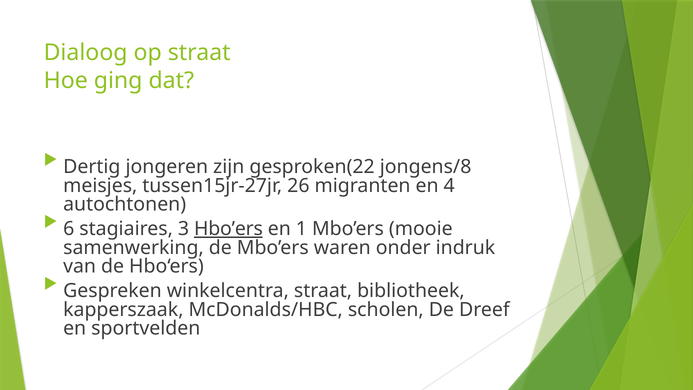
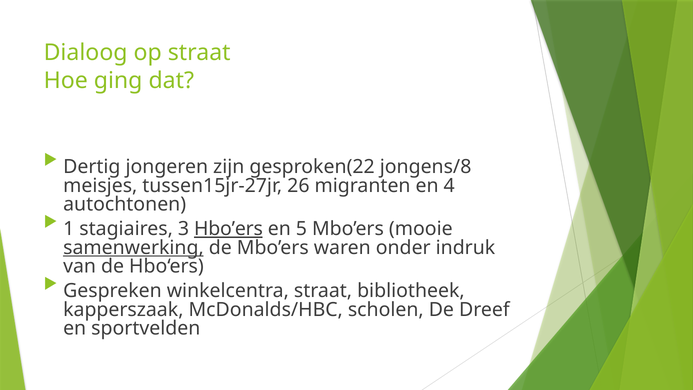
6: 6 -> 1
1: 1 -> 5
samenwerking underline: none -> present
